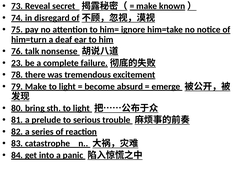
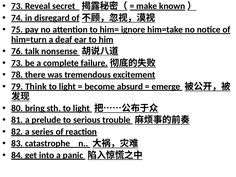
23 at (17, 63): 23 -> 73
79 Make: Make -> Think
